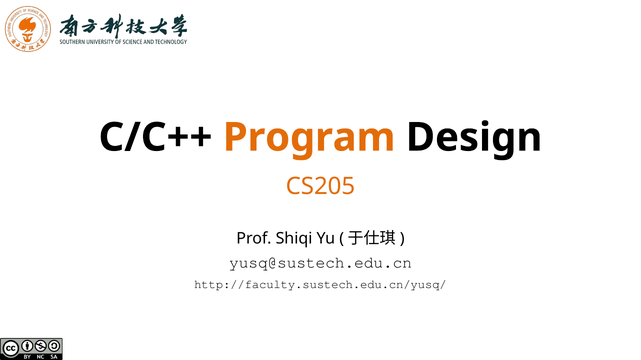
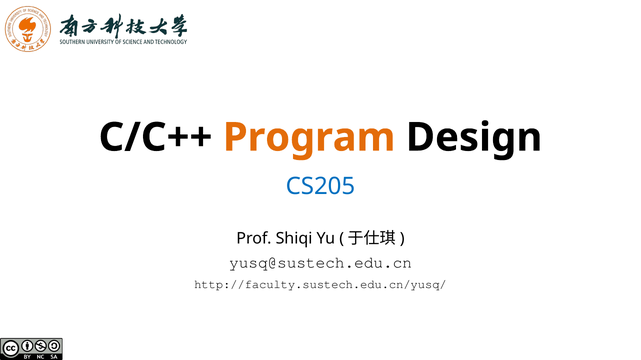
CS205 colour: orange -> blue
